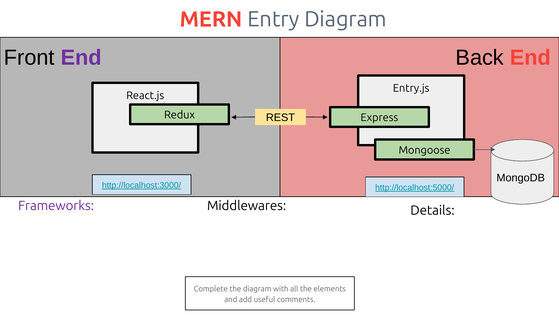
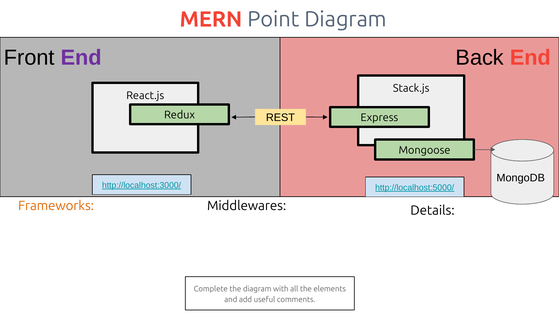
Entry: Entry -> Point
Entry.js: Entry.js -> Stack.js
Frameworks colour: purple -> orange
